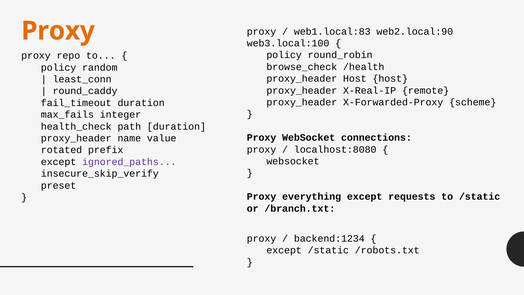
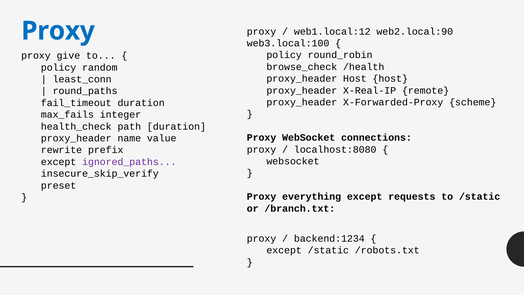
Proxy at (58, 31) colour: orange -> blue
web1.local:83: web1.local:83 -> web1.local:12
repo: repo -> give
round_caddy: round_caddy -> round_paths
rotated: rotated -> rewrite
